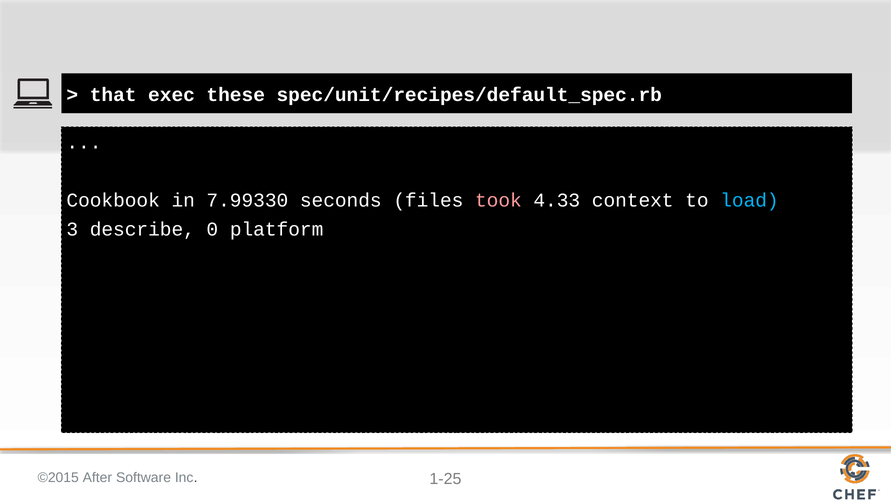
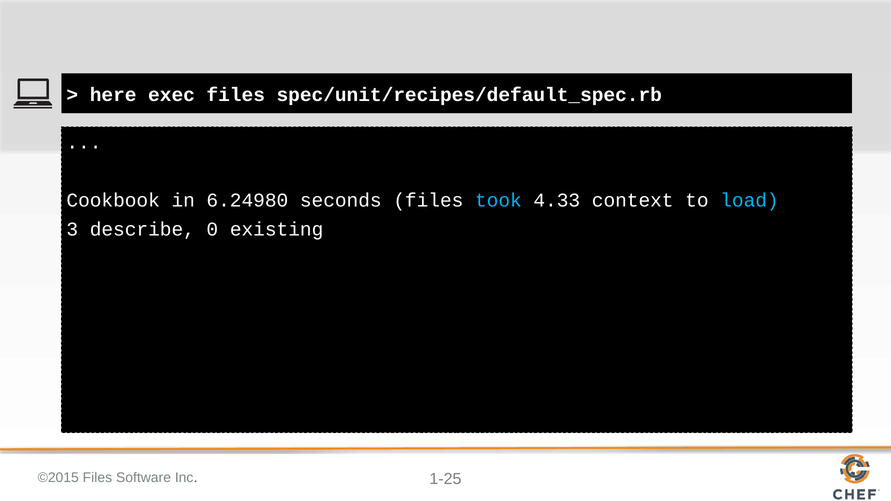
that: that -> here
exec these: these -> files
7.99330: 7.99330 -> 6.24980
took colour: pink -> light blue
platform: platform -> existing
After at (97, 478): After -> Files
